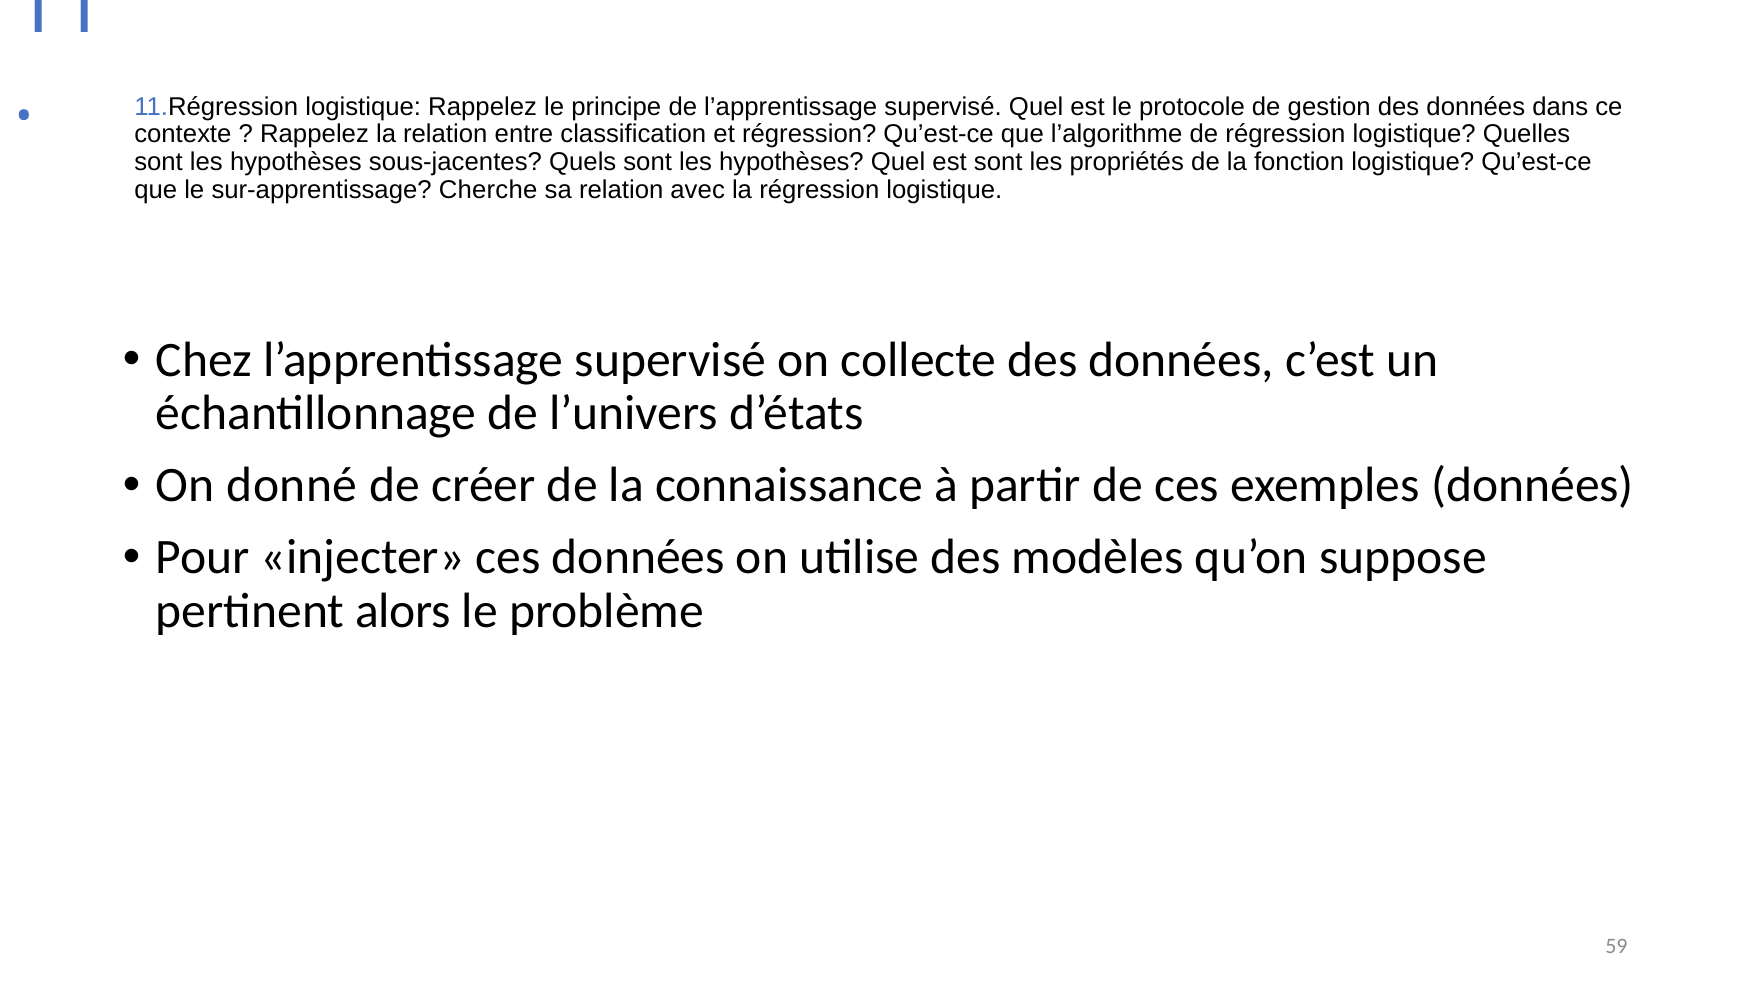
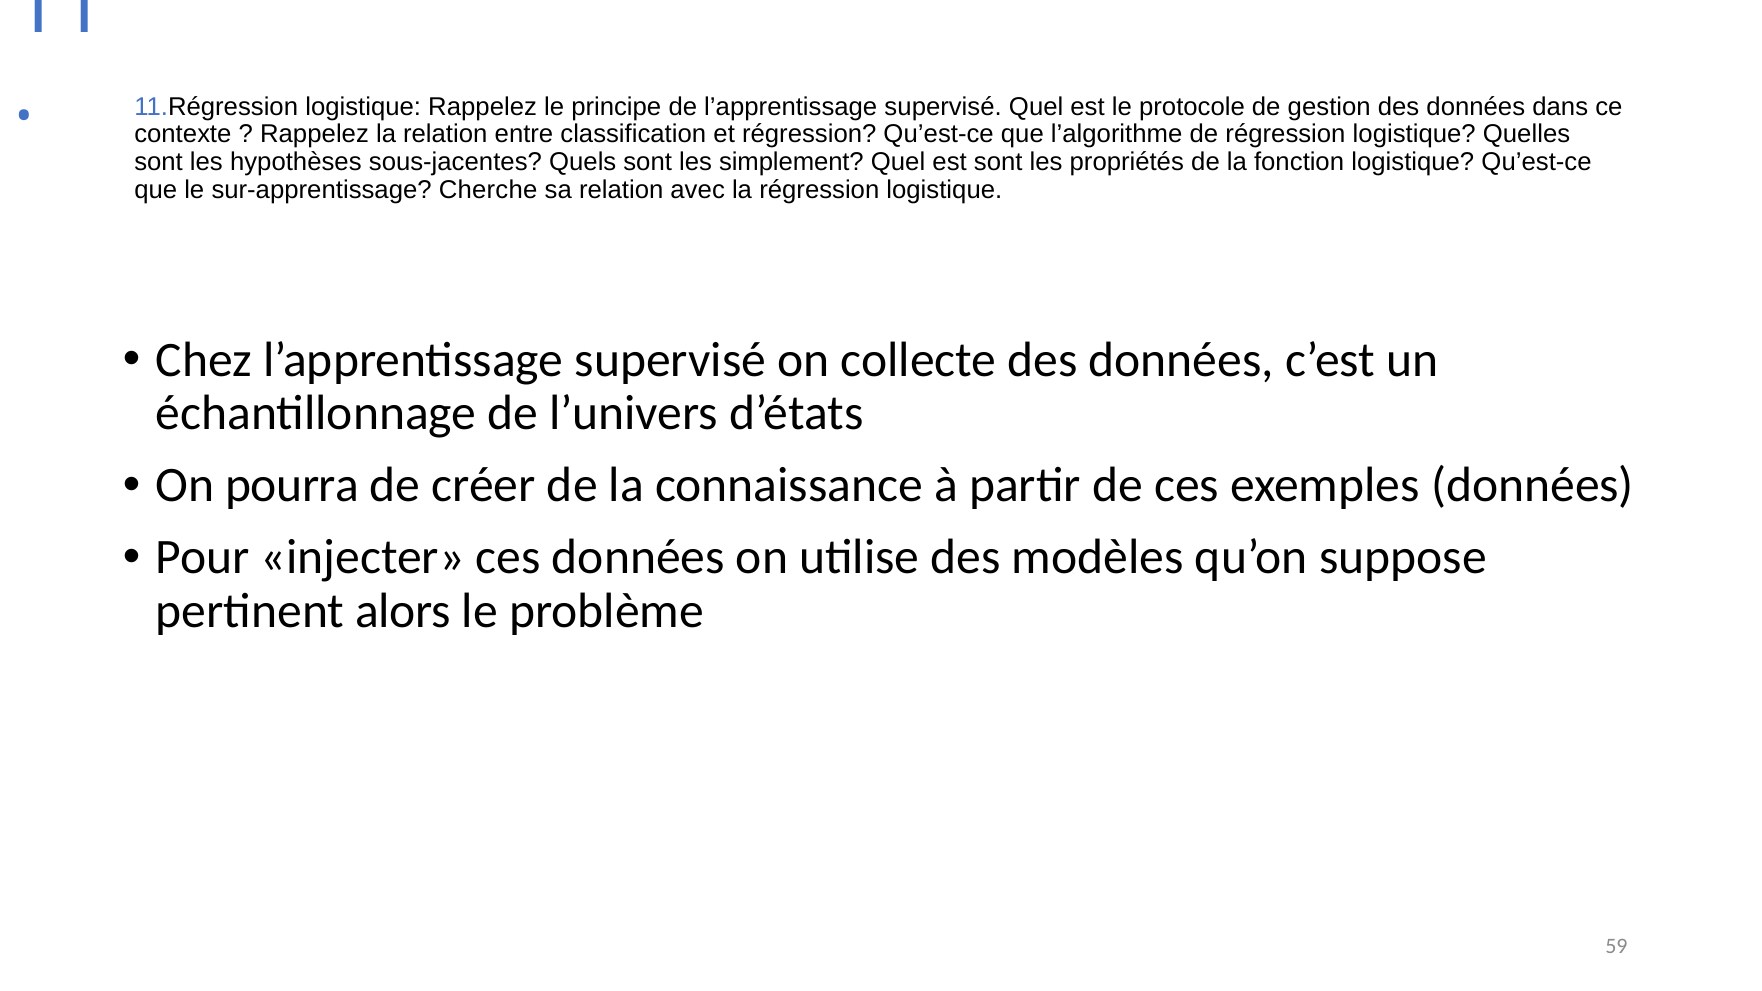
Quels sont les hypothèses: hypothèses -> simplement
donné: donné -> pourra
